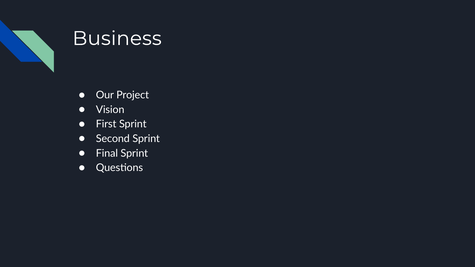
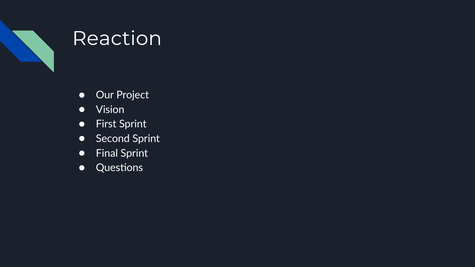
Business: Business -> Reaction
